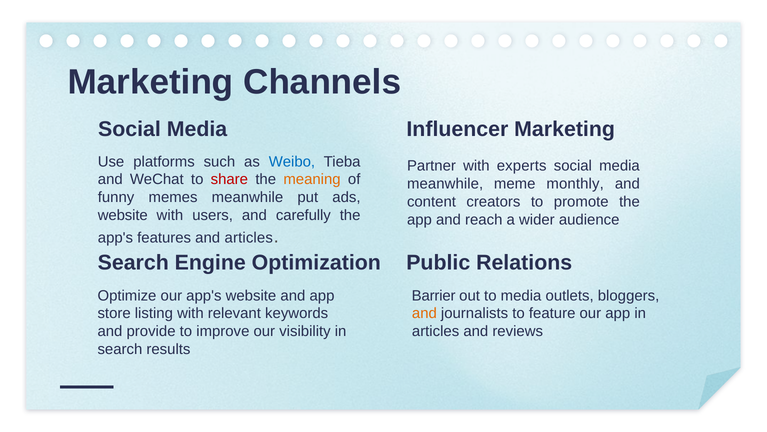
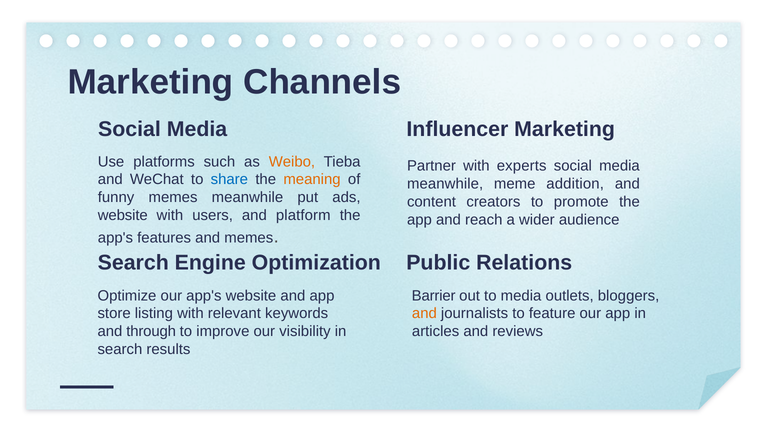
Weibo colour: blue -> orange
share colour: red -> blue
monthly: monthly -> addition
carefully: carefully -> platform
and articles: articles -> memes
provide: provide -> through
